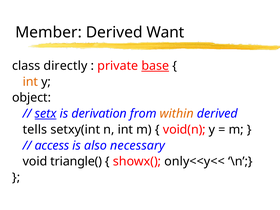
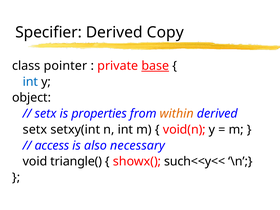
Member: Member -> Specifier
Want: Want -> Copy
directly: directly -> pointer
int at (30, 82) colour: orange -> blue
setx at (46, 114) underline: present -> none
derivation: derivation -> properties
tells at (35, 130): tells -> setx
only<<y<<: only<<y<< -> such<<y<<
